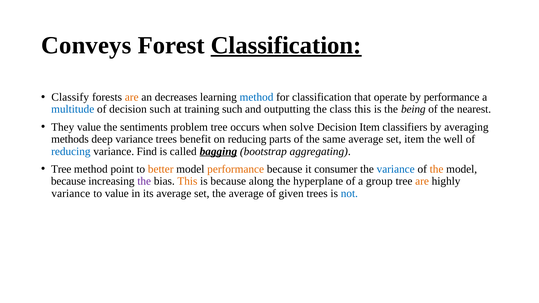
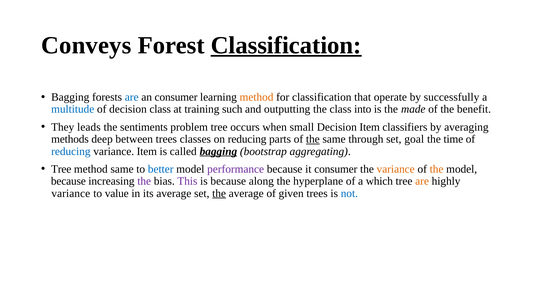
Classify at (70, 97): Classify -> Bagging
are at (132, 97) colour: orange -> blue
an decreases: decreases -> consumer
method at (257, 97) colour: blue -> orange
by performance: performance -> successfully
decision such: such -> class
class this: this -> into
being: being -> made
nearest: nearest -> benefit
They value: value -> leads
solve: solve -> small
deep variance: variance -> between
benefit: benefit -> classes
the at (313, 139) underline: none -> present
same average: average -> through
set item: item -> goal
well: well -> time
variance Find: Find -> Item
method point: point -> same
better colour: orange -> blue
performance at (236, 169) colour: orange -> purple
variance at (396, 169) colour: blue -> orange
This at (187, 181) colour: orange -> purple
group: group -> which
the at (219, 193) underline: none -> present
